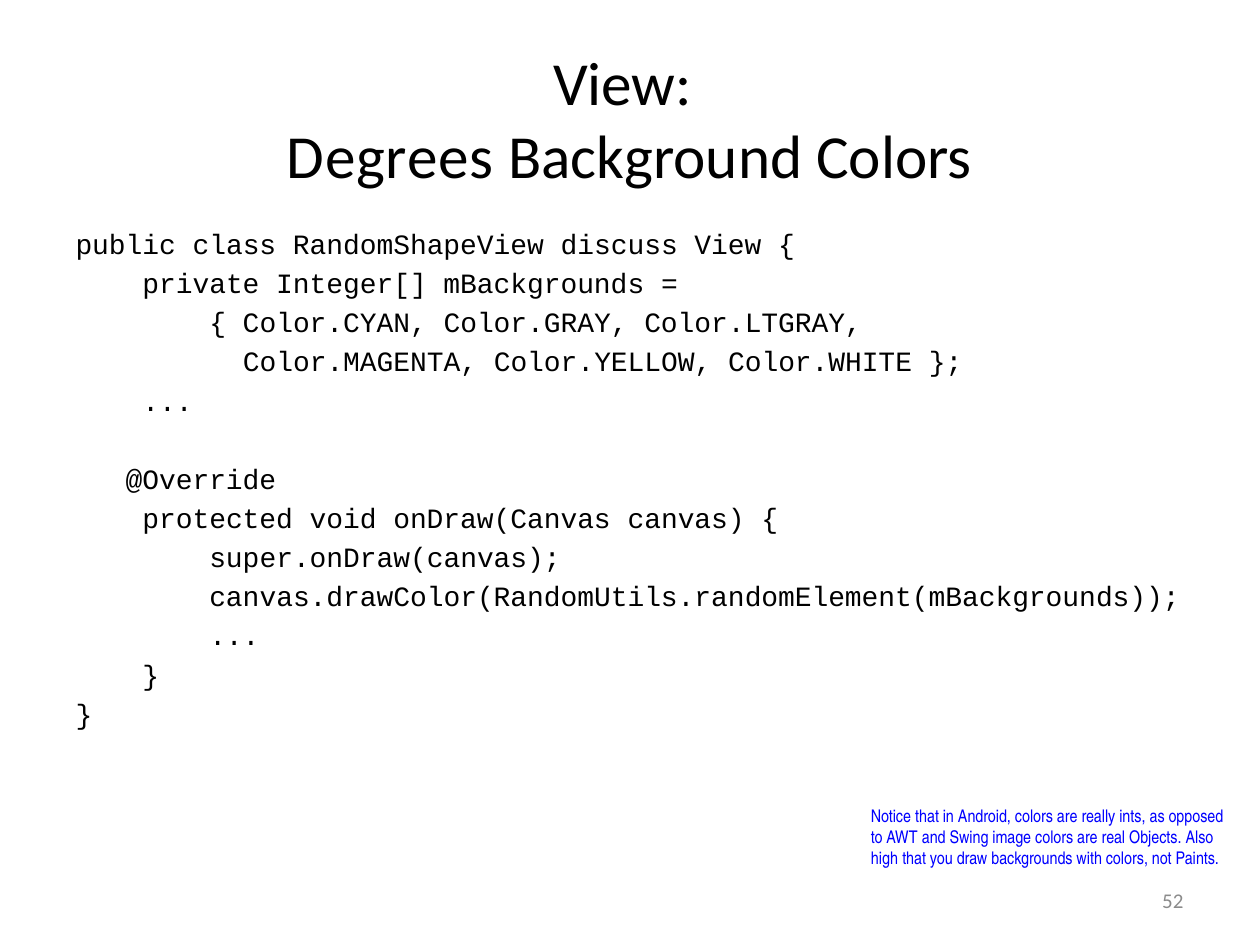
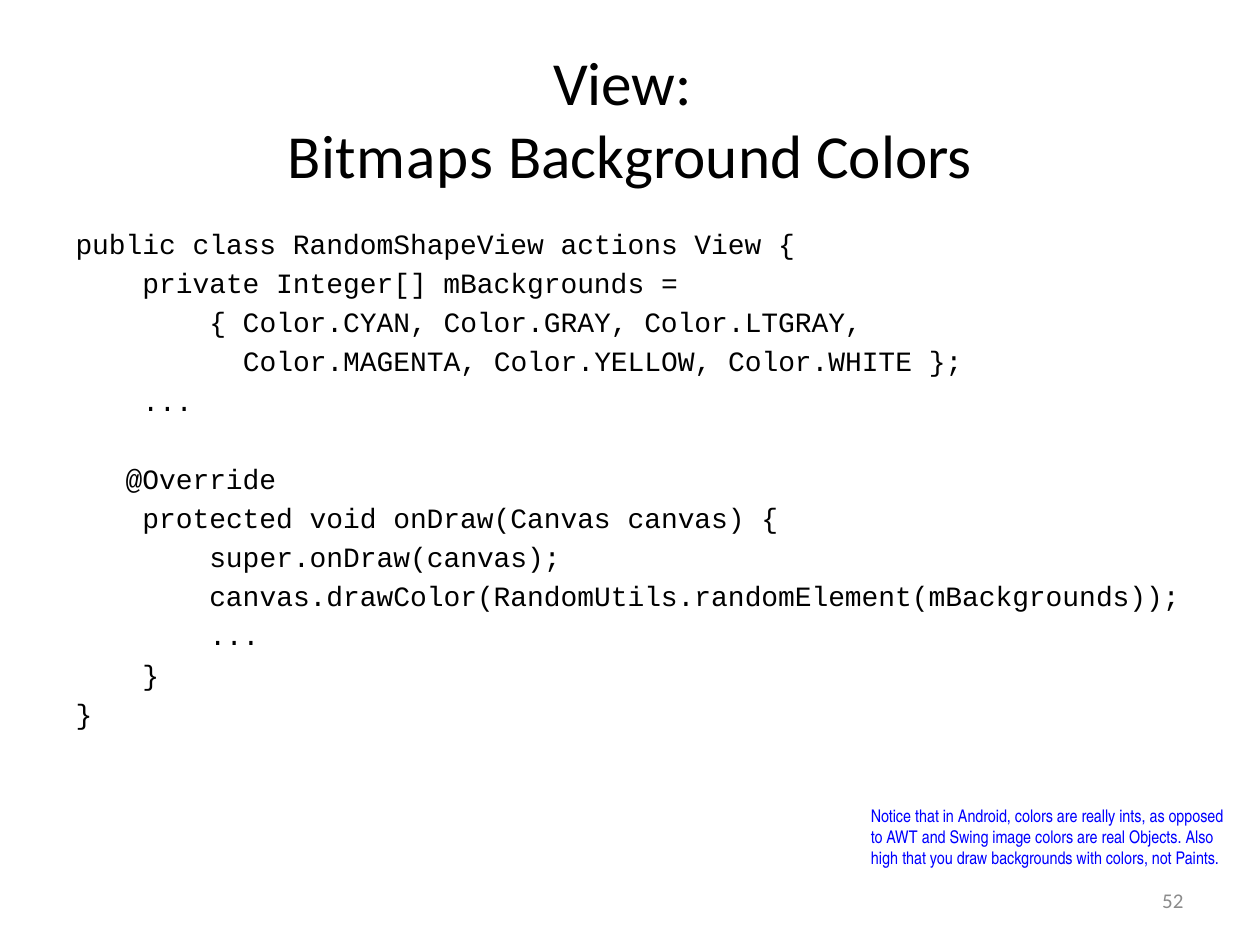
Degrees: Degrees -> Bitmaps
discuss: discuss -> actions
